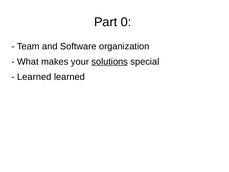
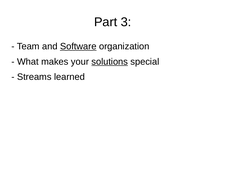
0: 0 -> 3
Software underline: none -> present
Learned at (34, 77): Learned -> Streams
